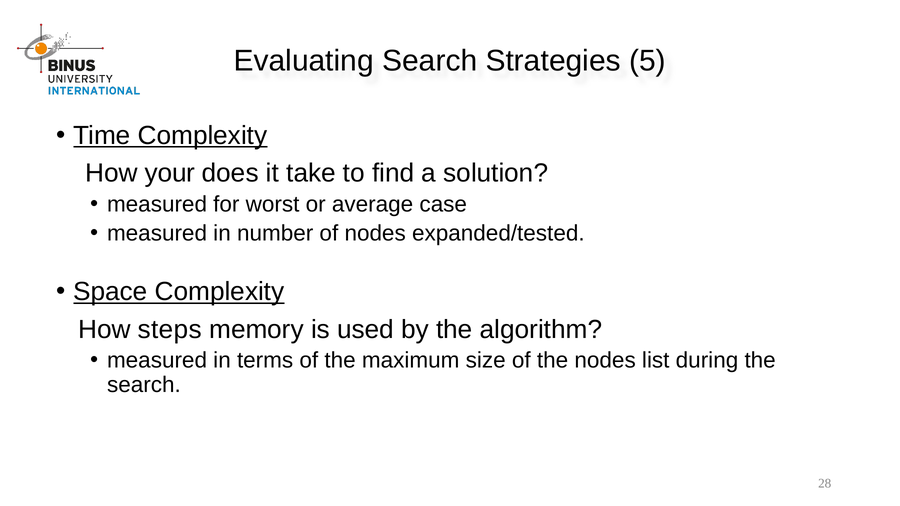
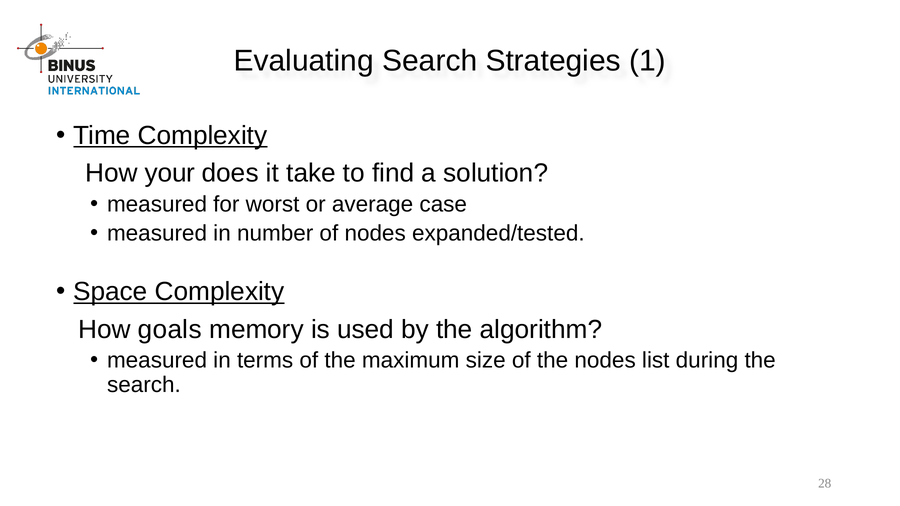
5: 5 -> 1
steps: steps -> goals
